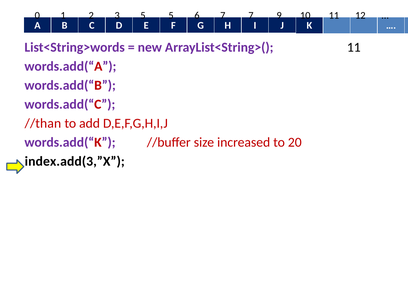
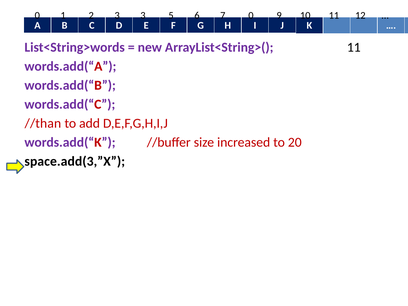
3 5: 5 -> 3
7 7: 7 -> 0
index.add(3,”X: index.add(3,”X -> space.add(3,”X
